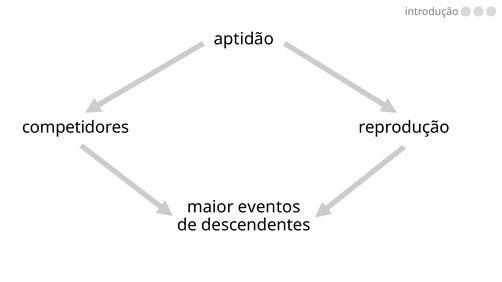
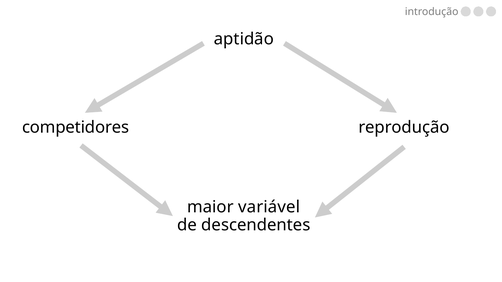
eventos: eventos -> variável
